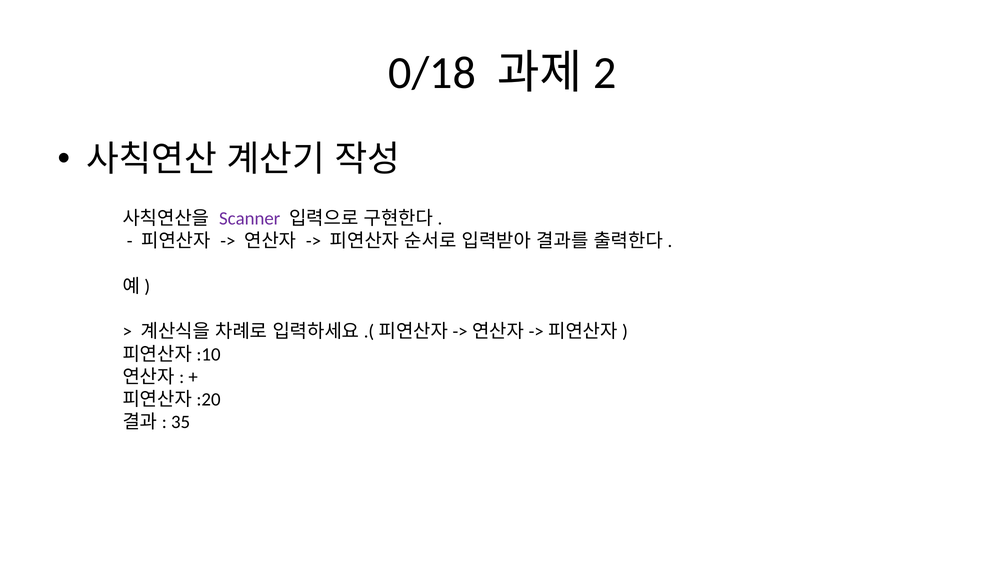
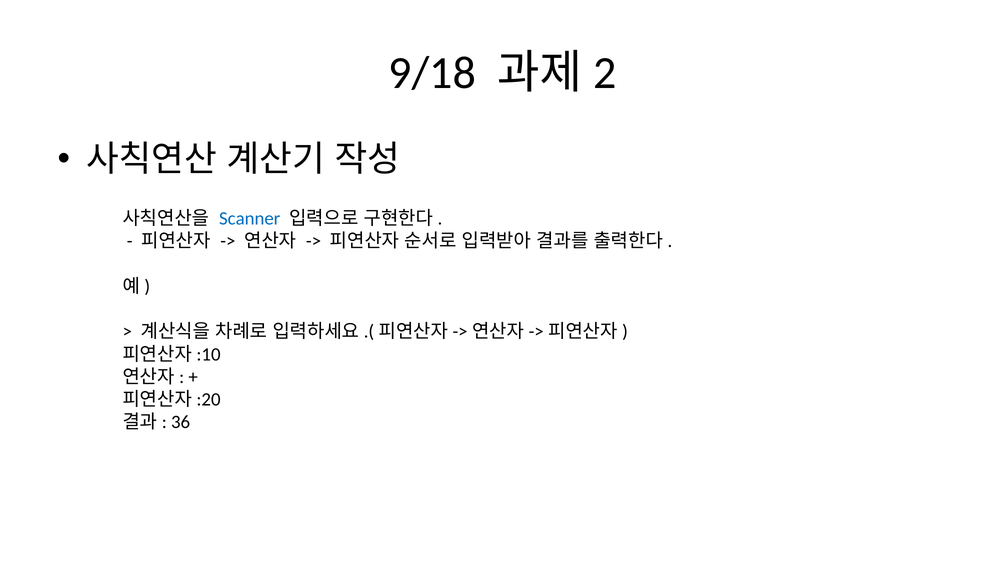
0/18: 0/18 -> 9/18
Scanner colour: purple -> blue
35: 35 -> 36
